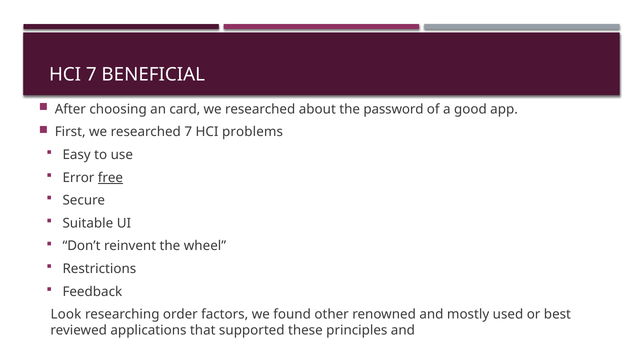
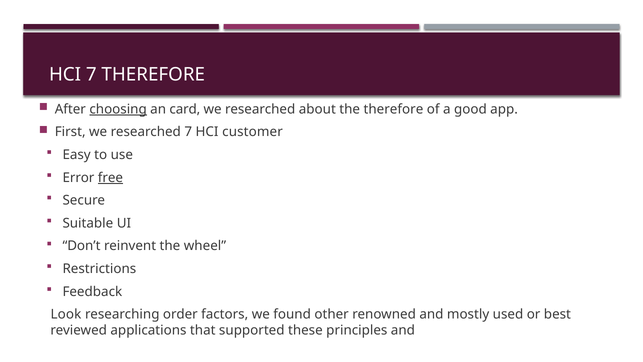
7 BENEFICIAL: BENEFICIAL -> THEREFORE
choosing underline: none -> present
the password: password -> therefore
problems: problems -> customer
